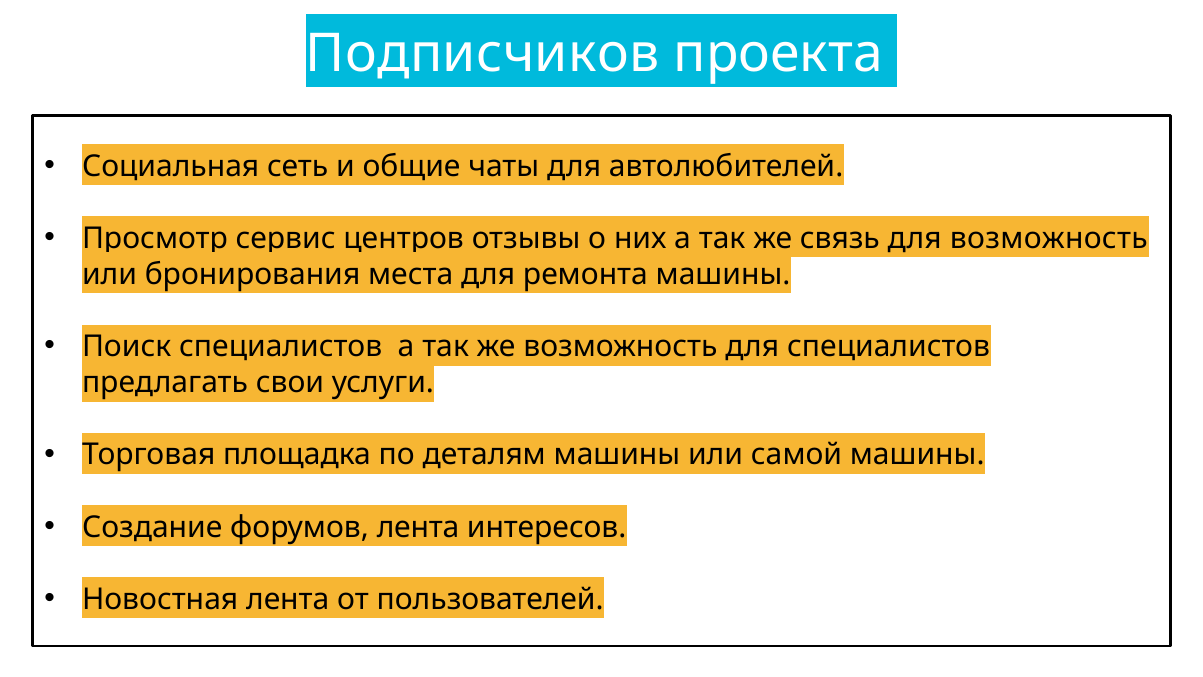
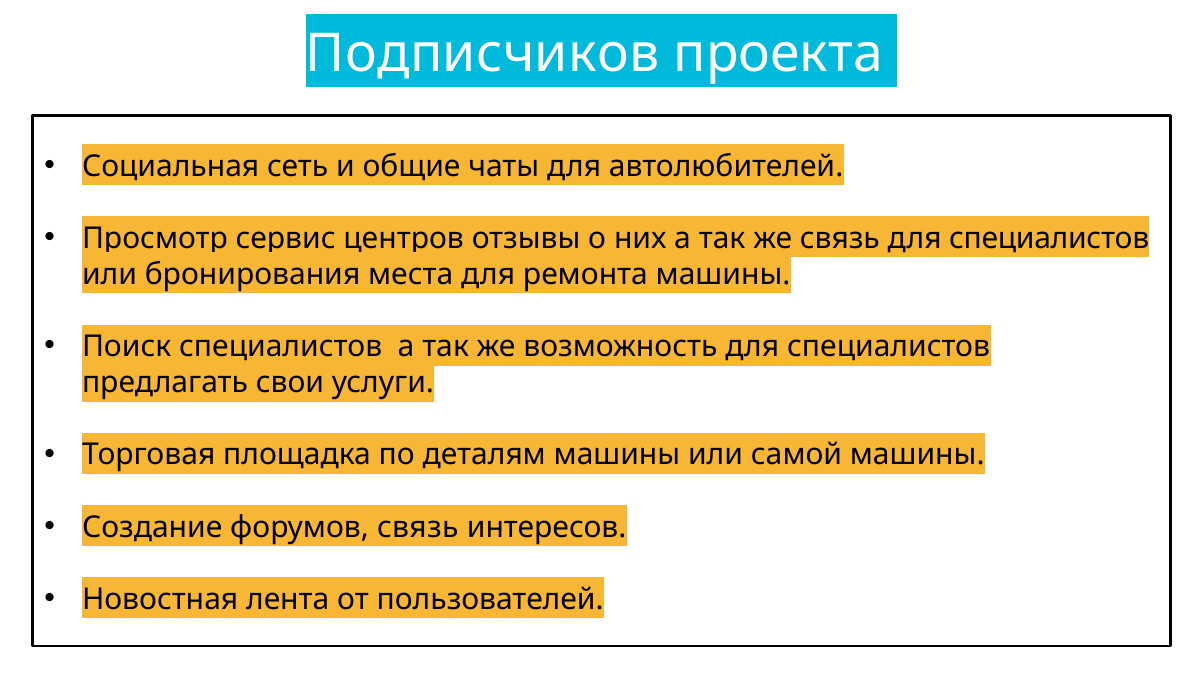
связь для возможность: возможность -> специалистов
форумов лента: лента -> связь
